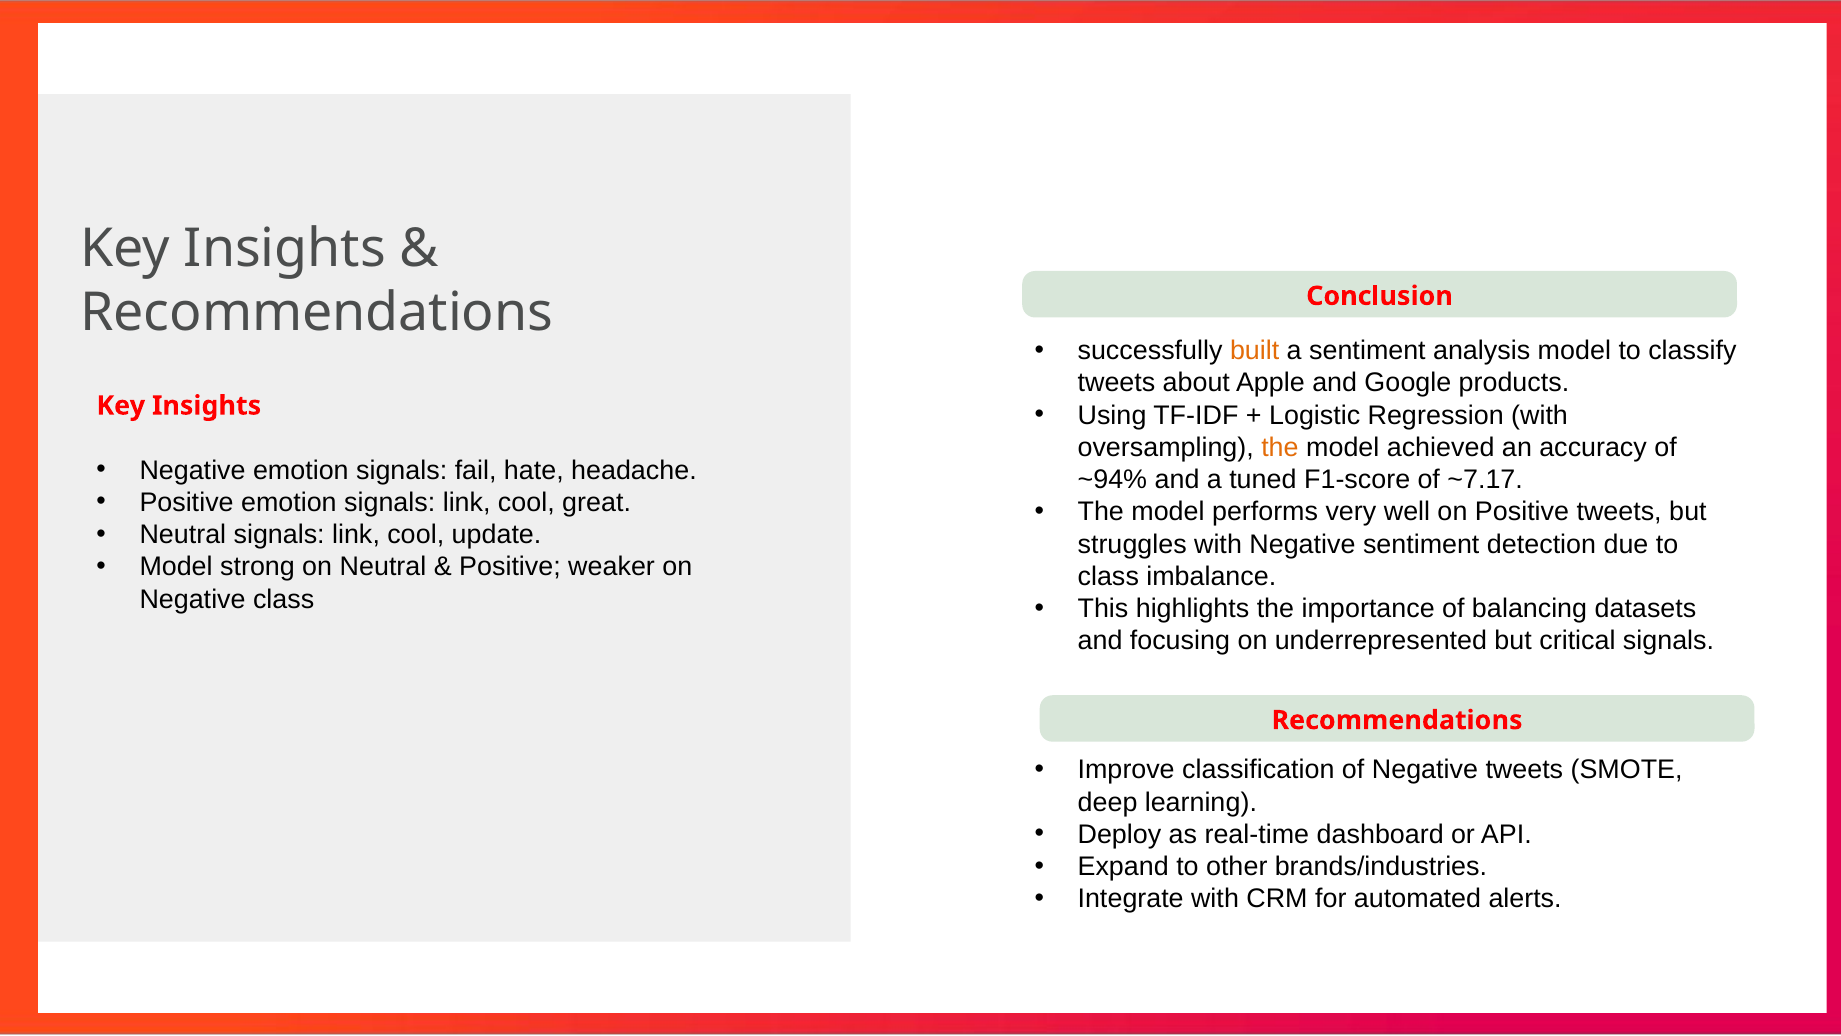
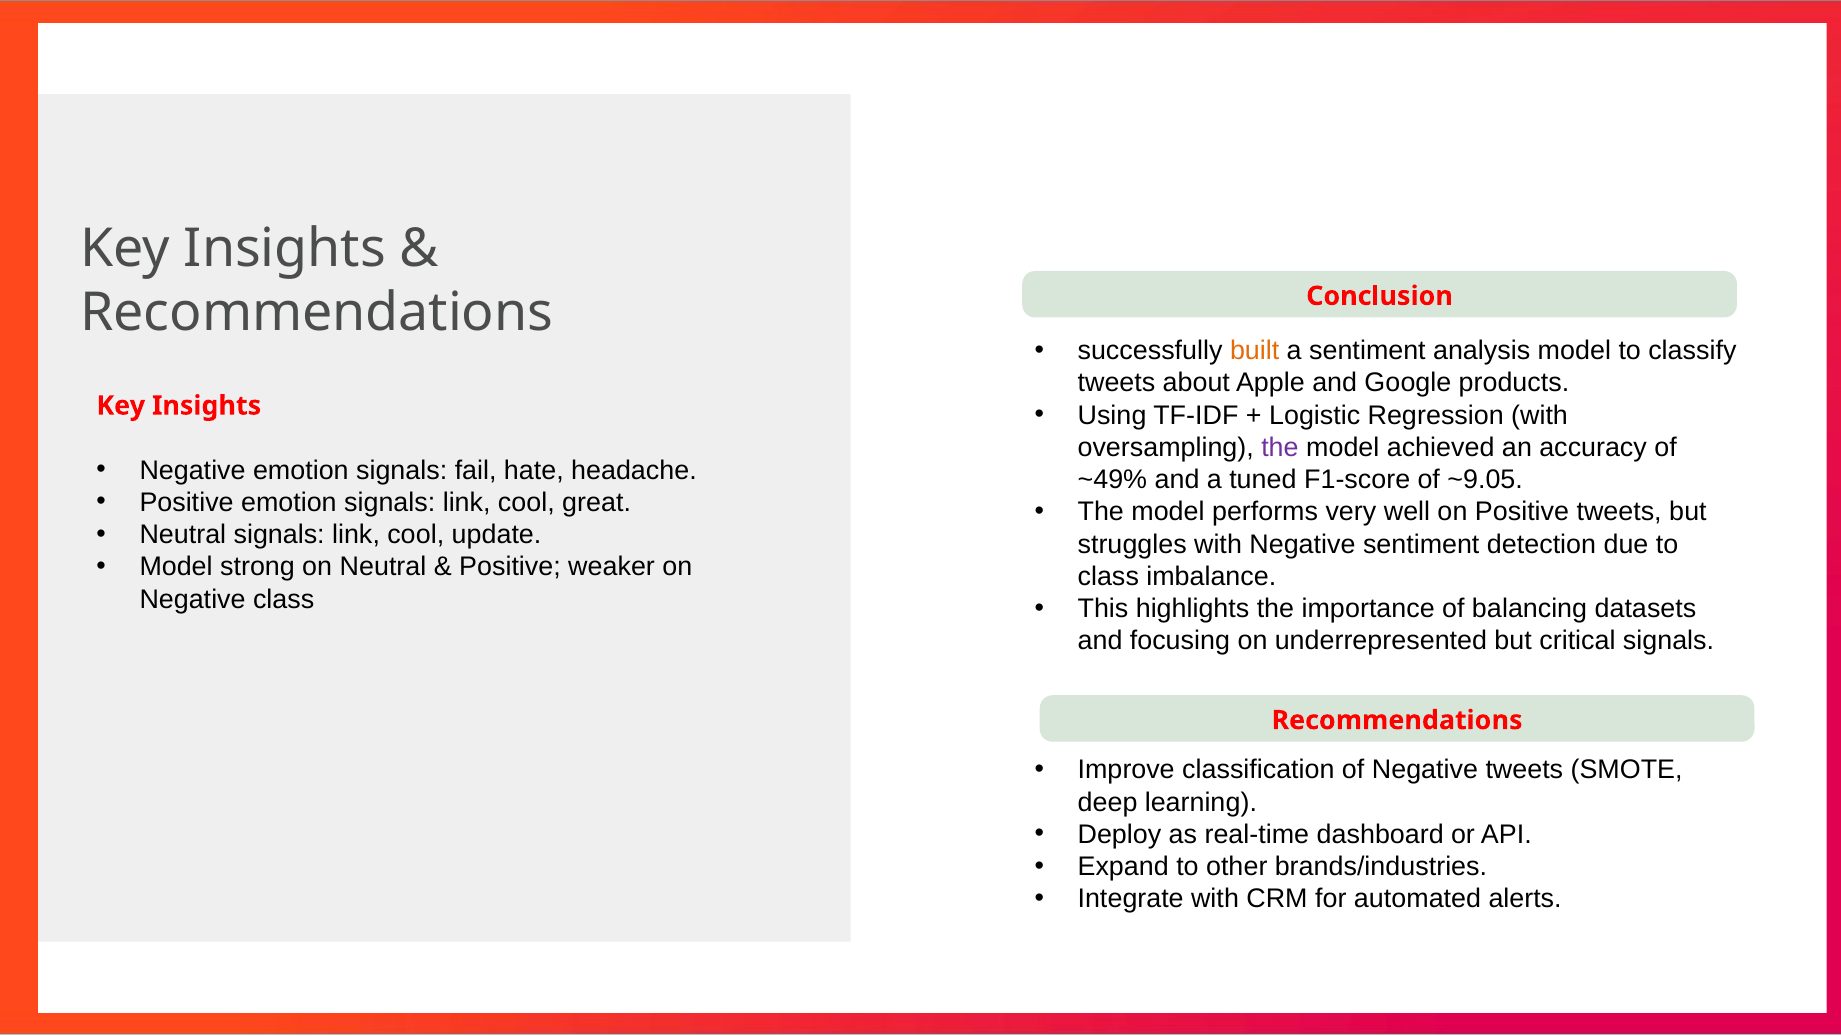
the at (1280, 447) colour: orange -> purple
~94%: ~94% -> ~49%
~7.17: ~7.17 -> ~9.05
